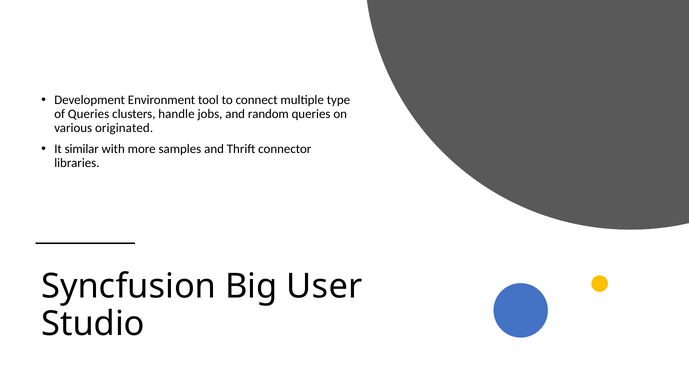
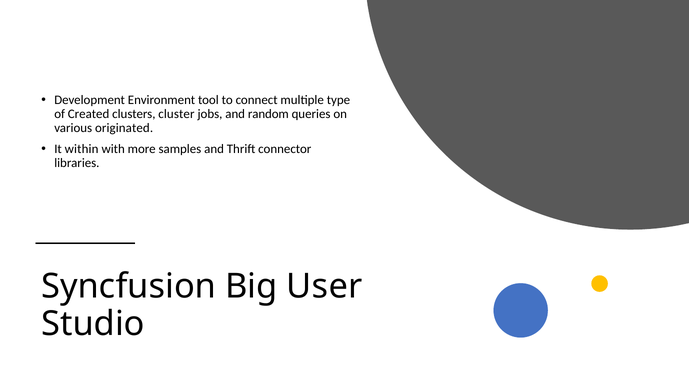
of Queries: Queries -> Created
handle: handle -> cluster
similar: similar -> within
